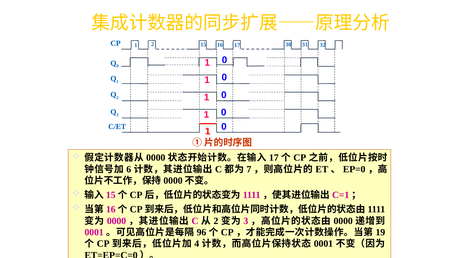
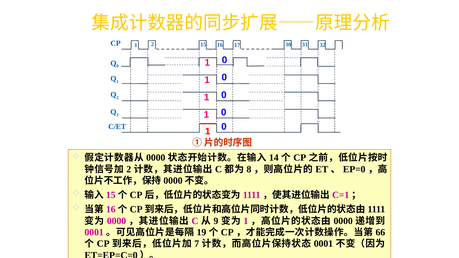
17 at (274, 158): 17 -> 14
6 at (129, 169): 6 -> 2
7: 7 -> 8
2 at (216, 221): 2 -> 9
3 at (246, 221): 3 -> 1
96: 96 -> 19
19: 19 -> 66
4: 4 -> 7
